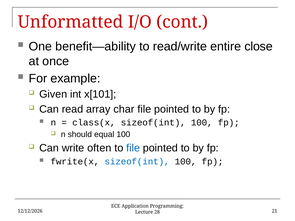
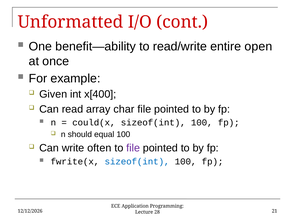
close: close -> open
x[101: x[101 -> x[400
class(x: class(x -> could(x
file at (133, 148) colour: blue -> purple
